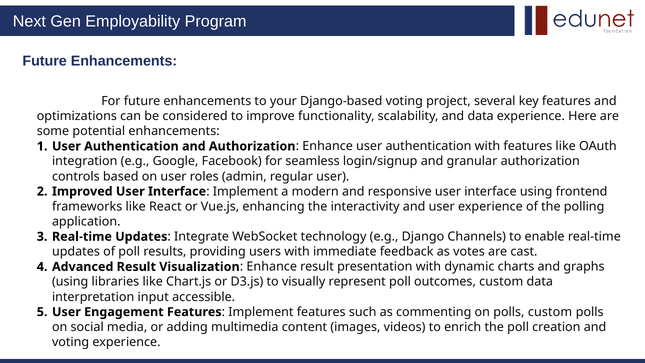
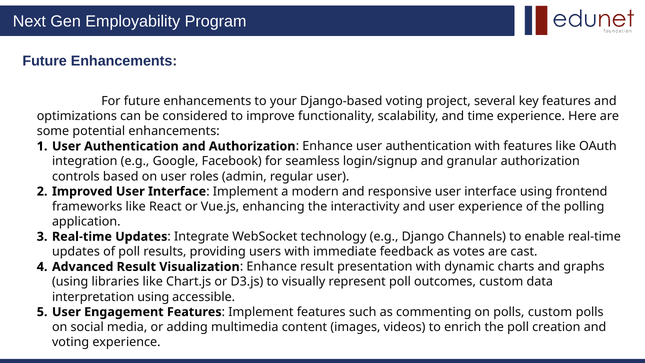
and data: data -> time
interpretation input: input -> using
